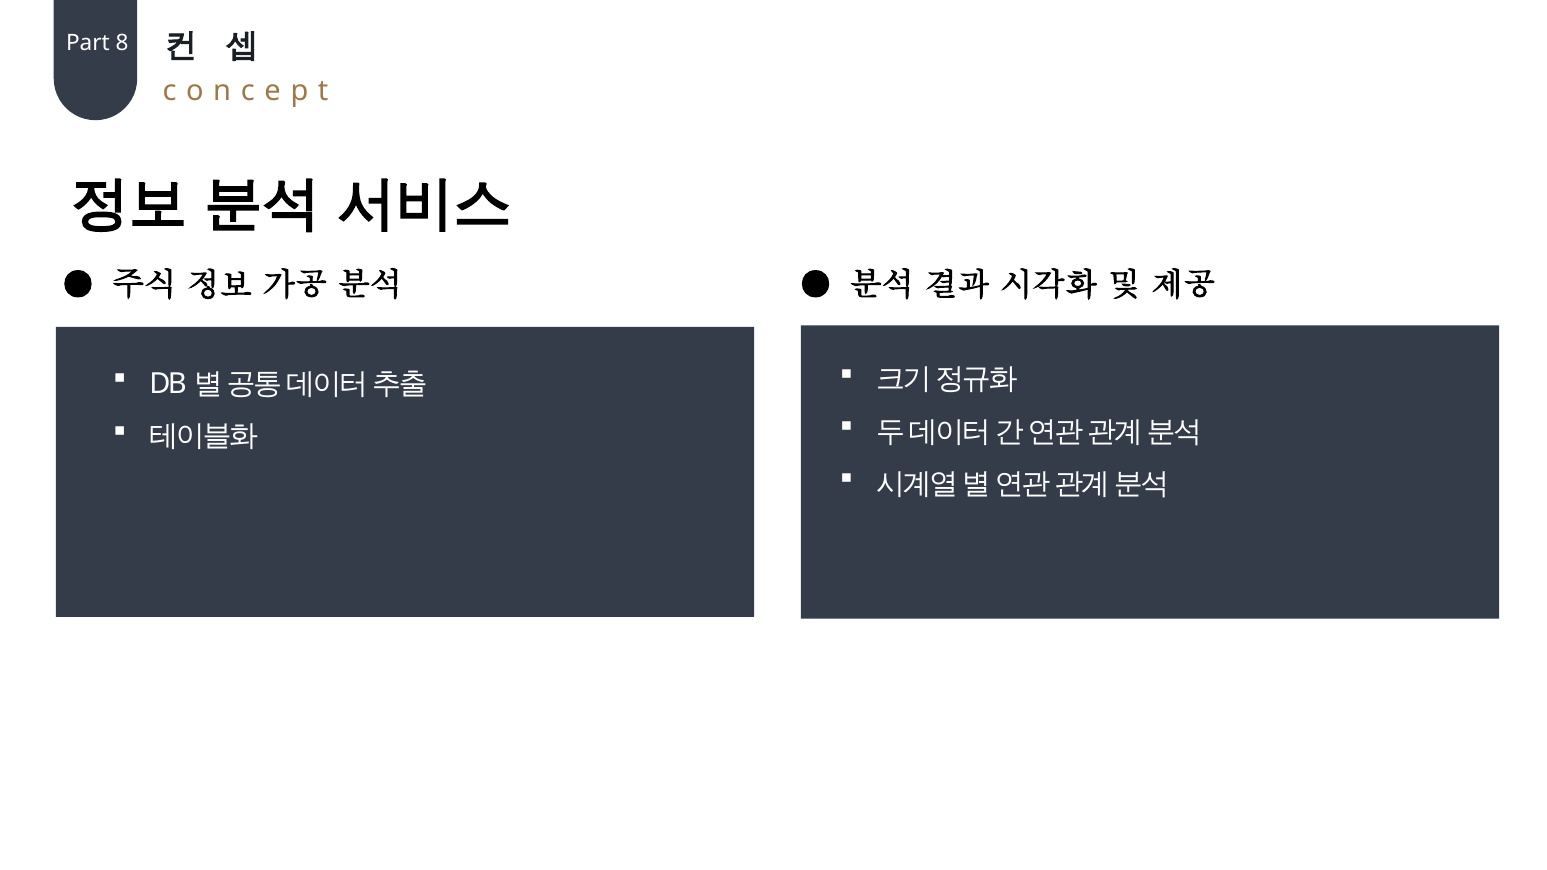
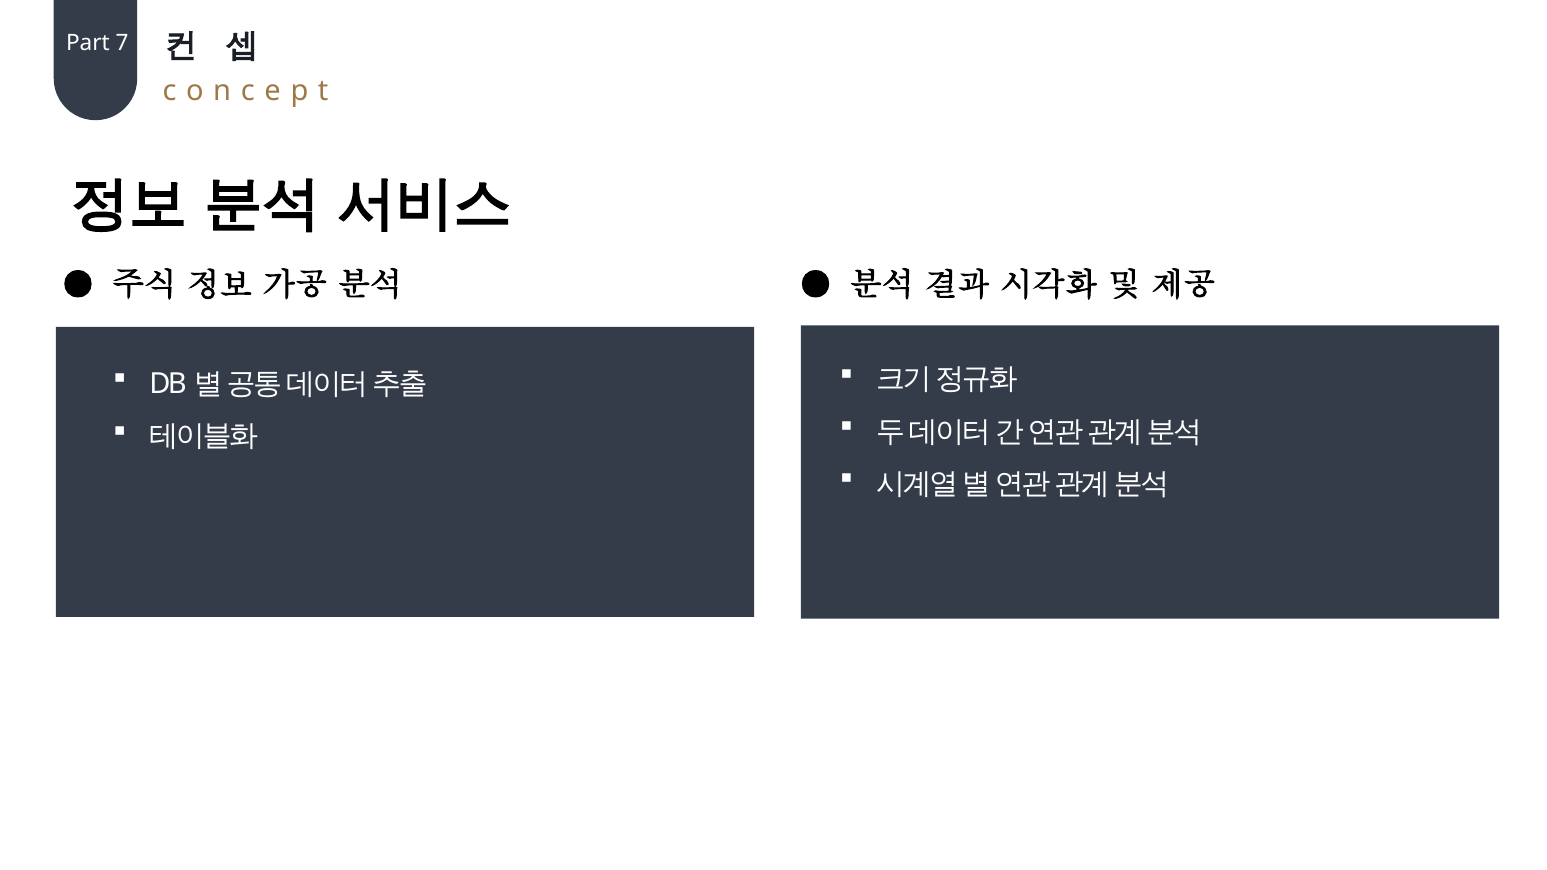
8: 8 -> 7
